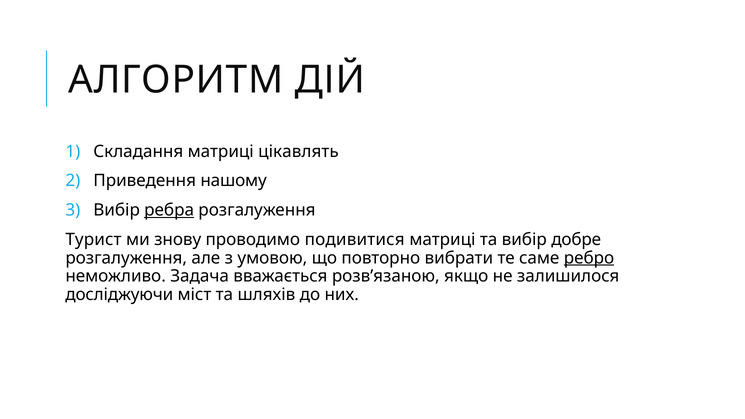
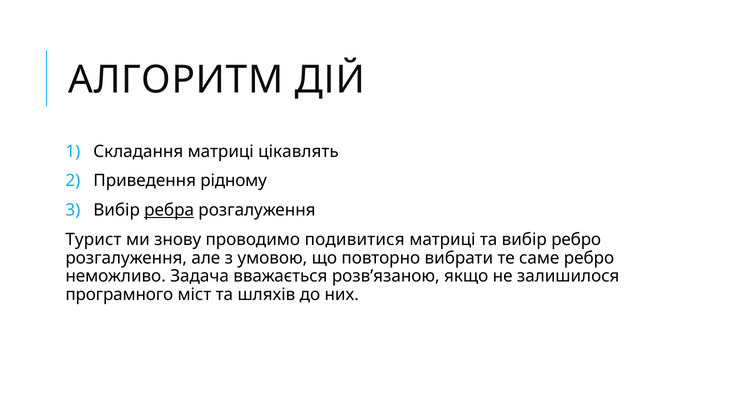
нашому: нашому -> рідному
вибір добре: добре -> ребро
ребро at (589, 258) underline: present -> none
досліджуючи: досліджуючи -> програмного
